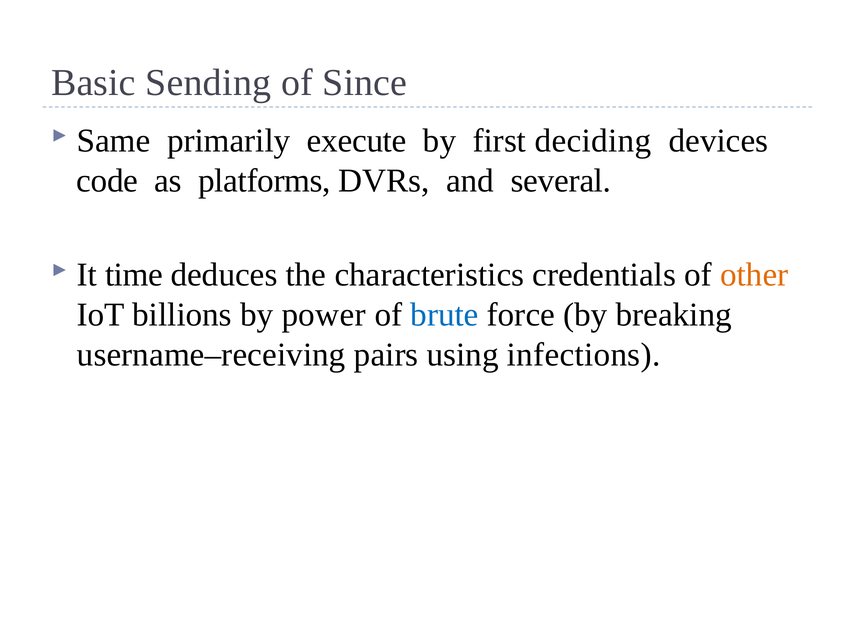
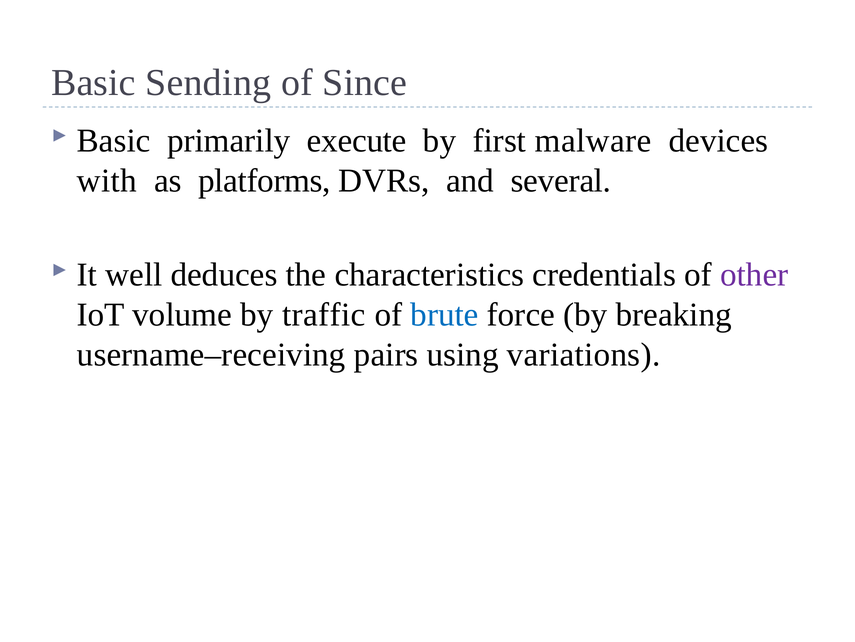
Same at (114, 141): Same -> Basic
deciding: deciding -> malware
code: code -> with
time: time -> well
other colour: orange -> purple
billions: billions -> volume
power: power -> traffic
infections: infections -> variations
